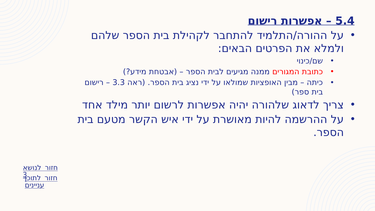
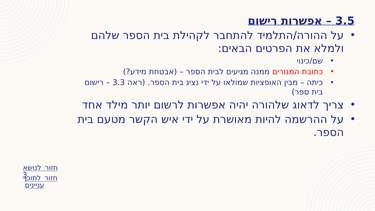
5.4: 5.4 -> 3.5
